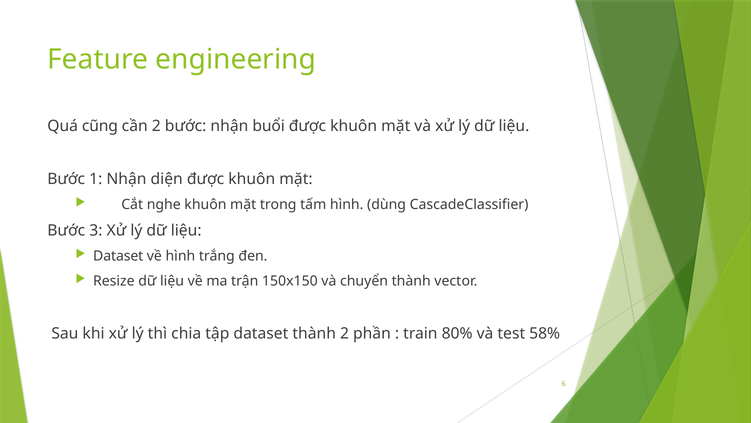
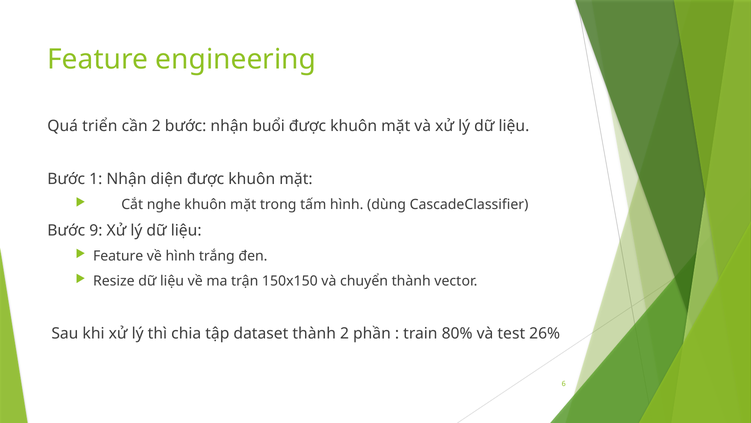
cũng: cũng -> triển
3: 3 -> 9
Dataset at (118, 256): Dataset -> Feature
58%: 58% -> 26%
